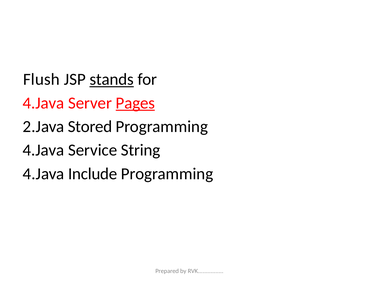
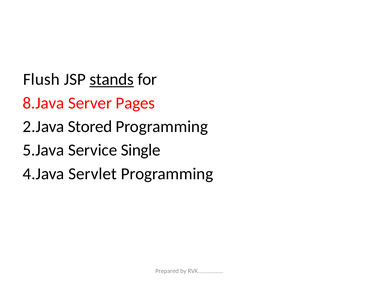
4.Java at (44, 103): 4.Java -> 8.Java
Pages underline: present -> none
4.Java at (44, 150): 4.Java -> 5.Java
String: String -> Single
Include: Include -> Servlet
